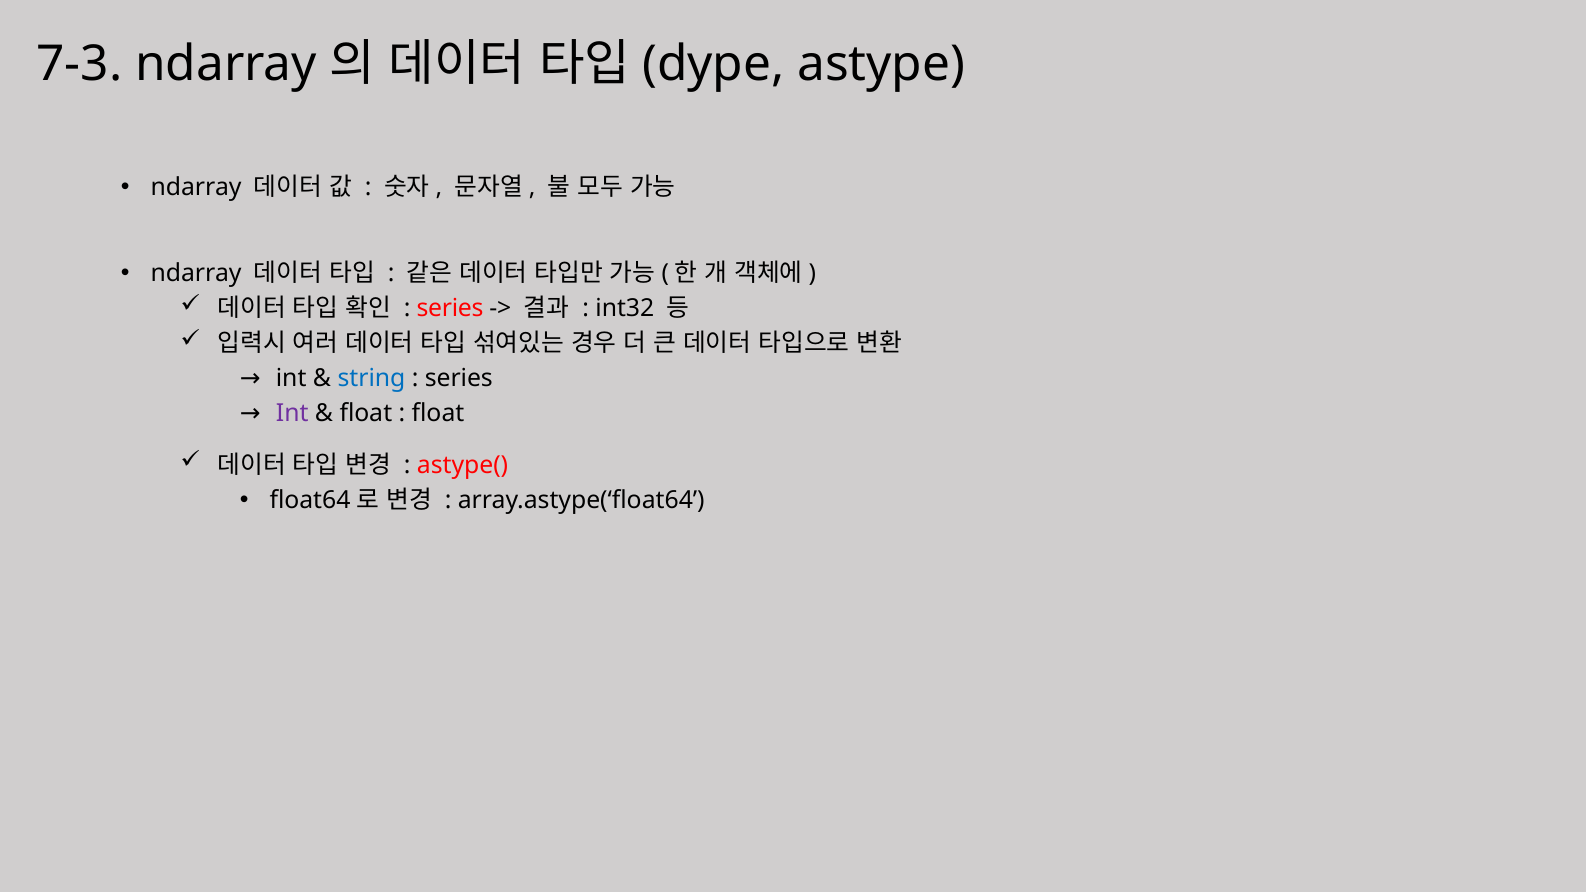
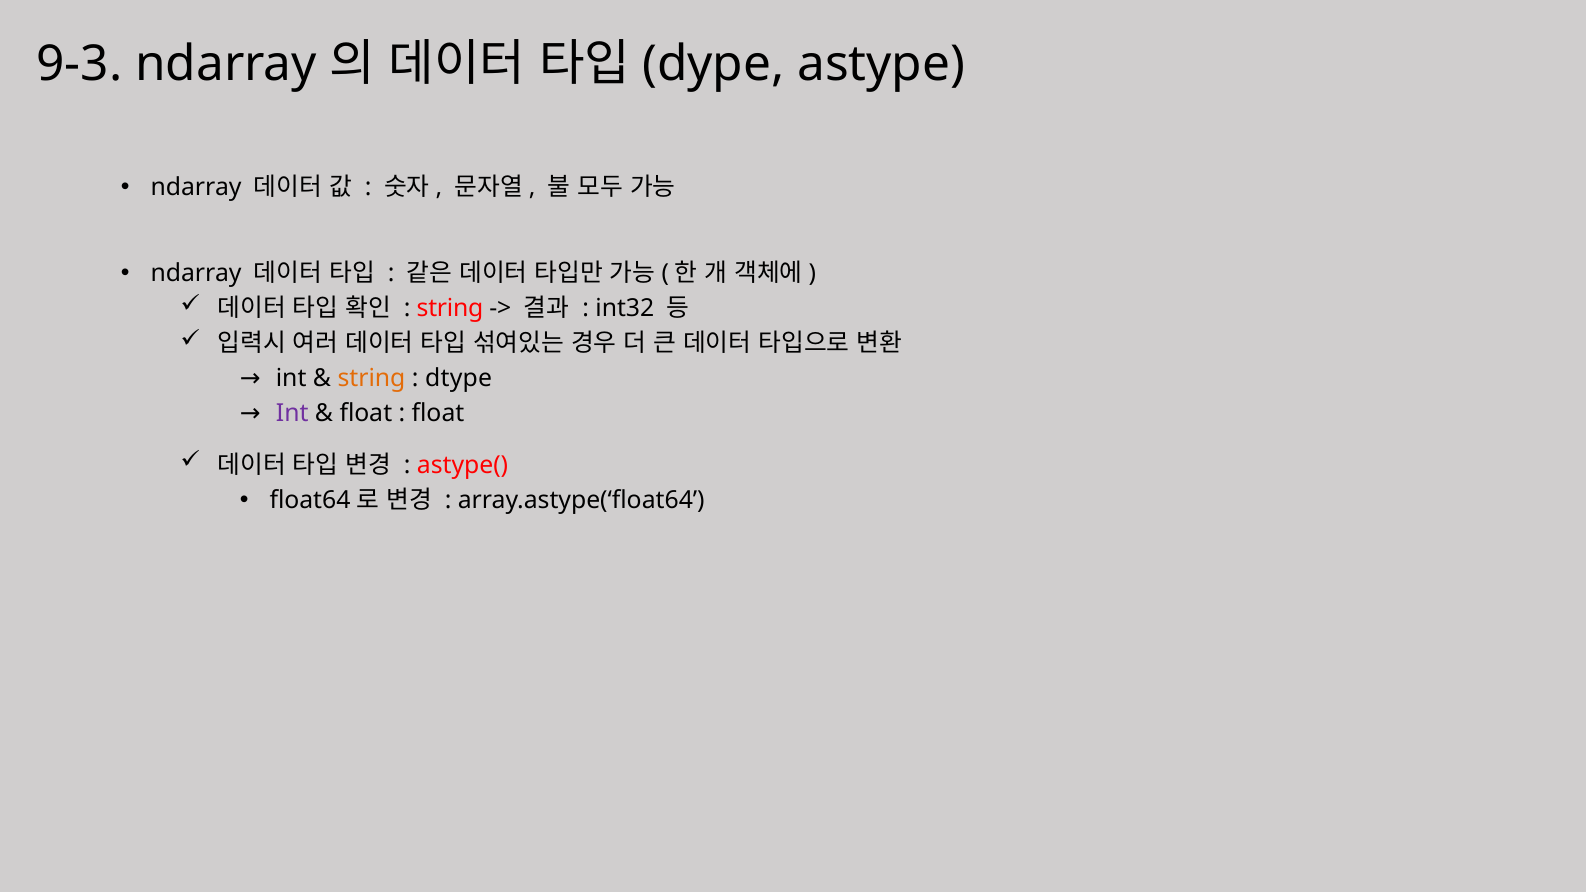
7-3: 7-3 -> 9-3
series at (450, 309): series -> string
string at (372, 379) colour: blue -> orange
series at (459, 379): series -> dtype
